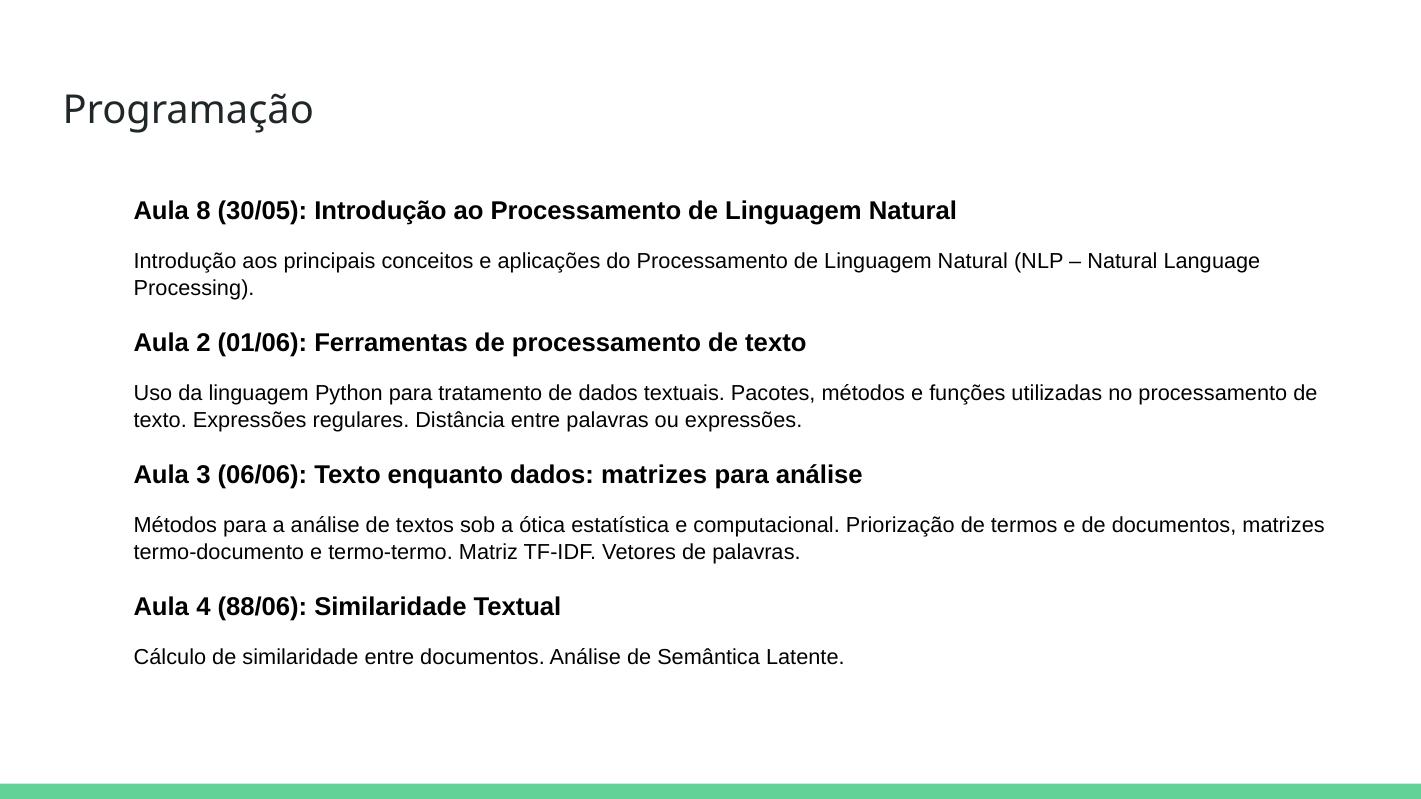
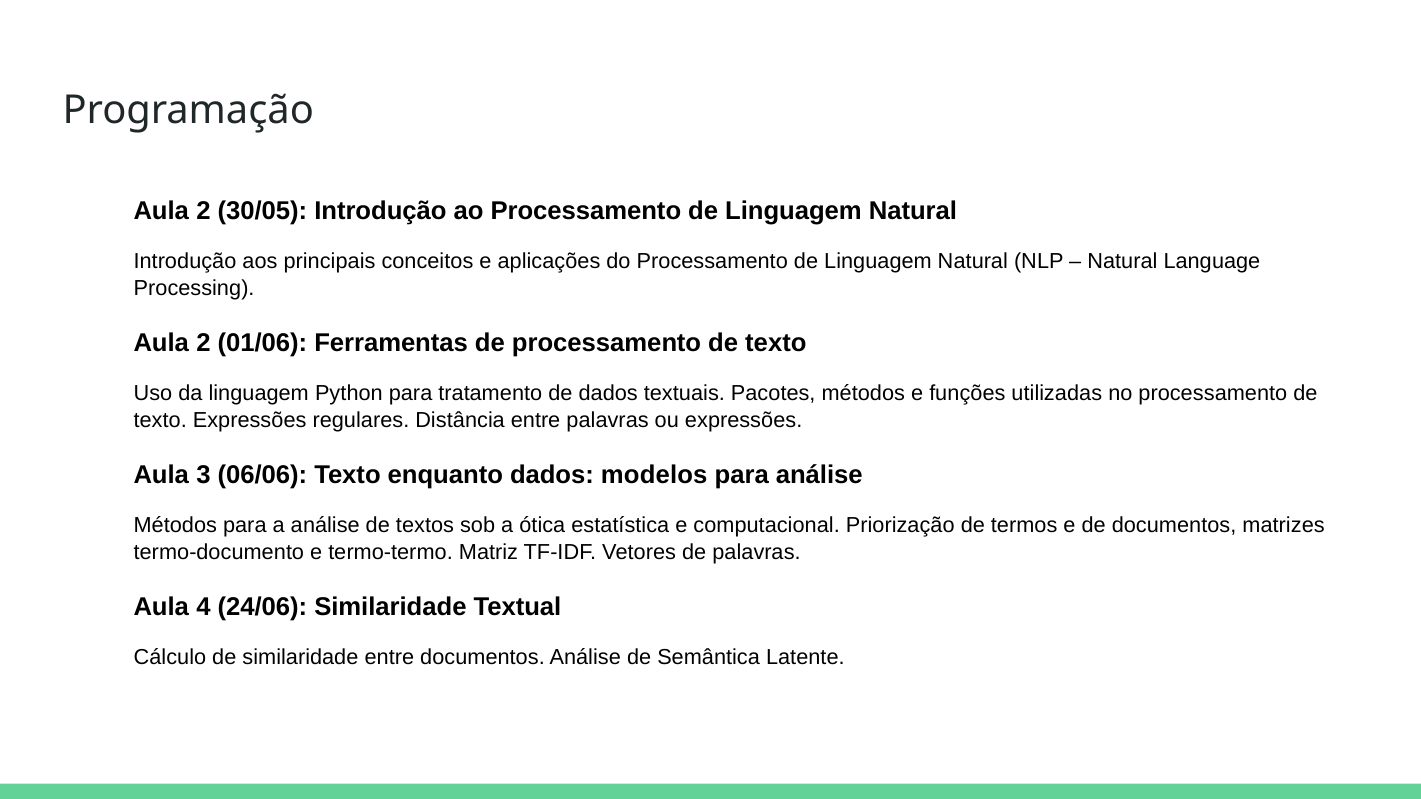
8 at (203, 212): 8 -> 2
dados matrizes: matrizes -> modelos
88/06: 88/06 -> 24/06
